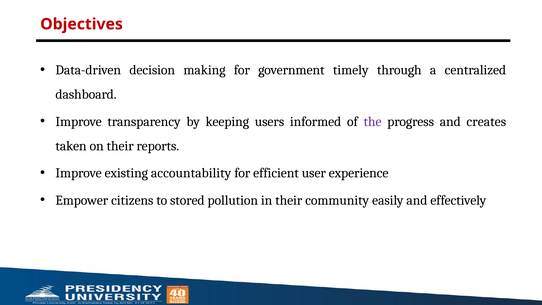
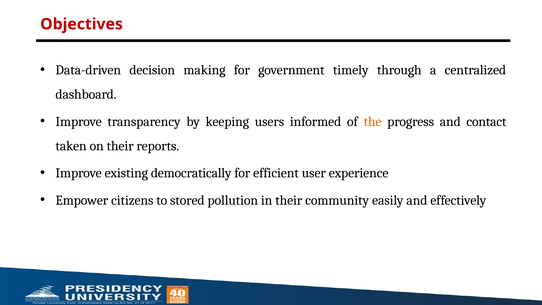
the colour: purple -> orange
creates: creates -> contact
accountability: accountability -> democratically
